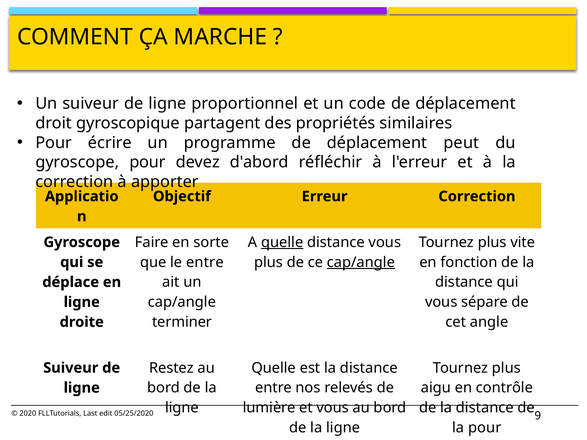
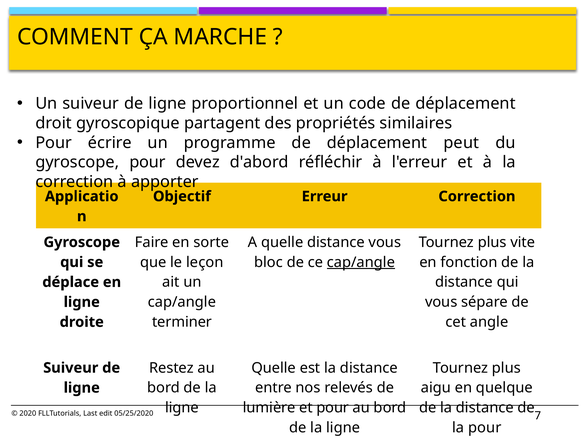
quelle at (282, 242) underline: present -> none
le entre: entre -> leçon
plus at (268, 262): plus -> bloc
contrôle: contrôle -> quelque
et vous: vous -> pour
9: 9 -> 7
